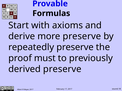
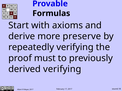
repeatedly preserve: preserve -> verifying
derived preserve: preserve -> verifying
